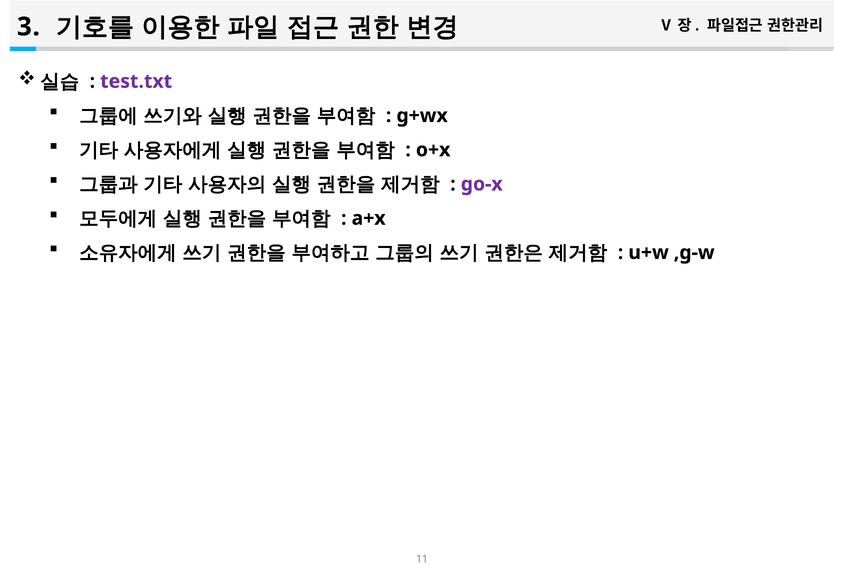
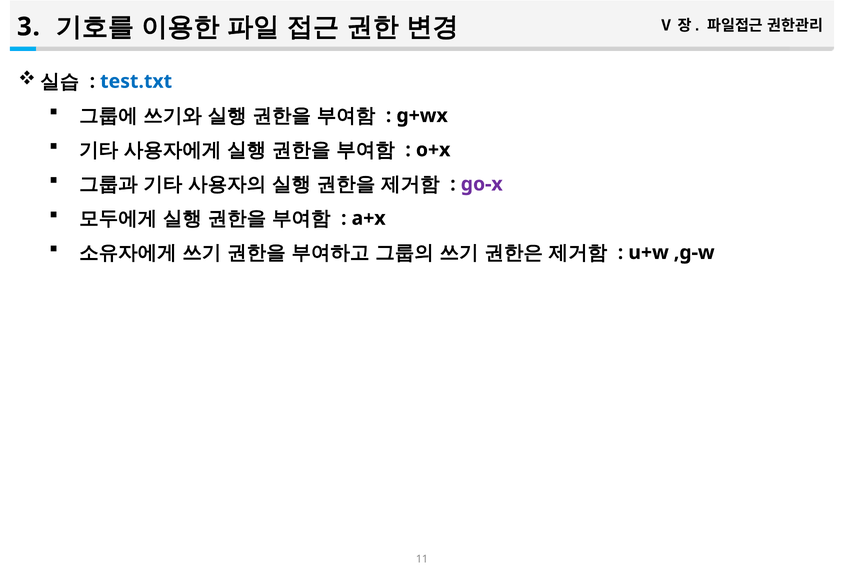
test.txt colour: purple -> blue
